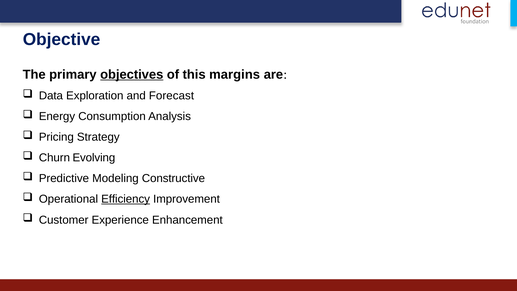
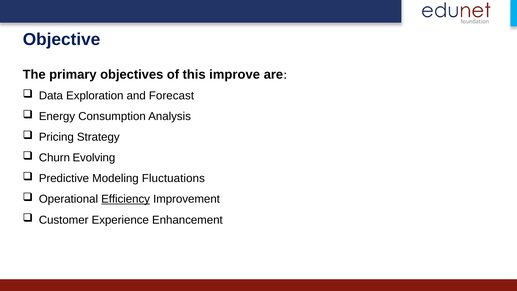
objectives underline: present -> none
margins: margins -> improve
Constructive: Constructive -> Fluctuations
